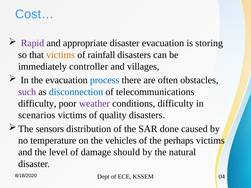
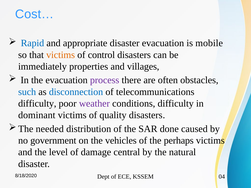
Rapid colour: purple -> blue
storing: storing -> mobile
rainfall: rainfall -> control
controller: controller -> properties
process colour: blue -> purple
such colour: purple -> blue
scenarios: scenarios -> dominant
sensors: sensors -> needed
temperature: temperature -> government
should: should -> central
